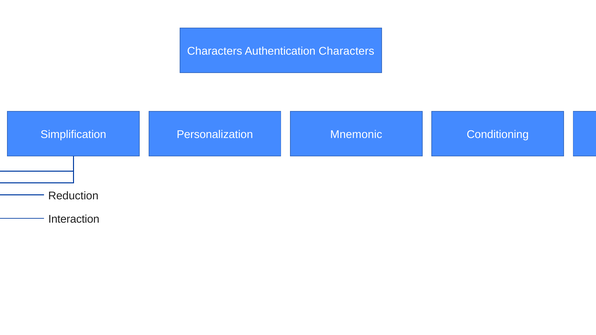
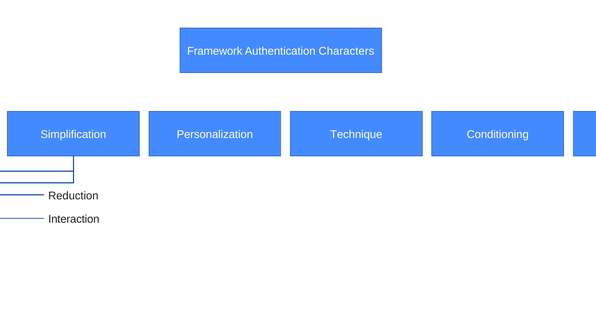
Characters at (215, 51): Characters -> Framework
Mnemonic: Mnemonic -> Technique
